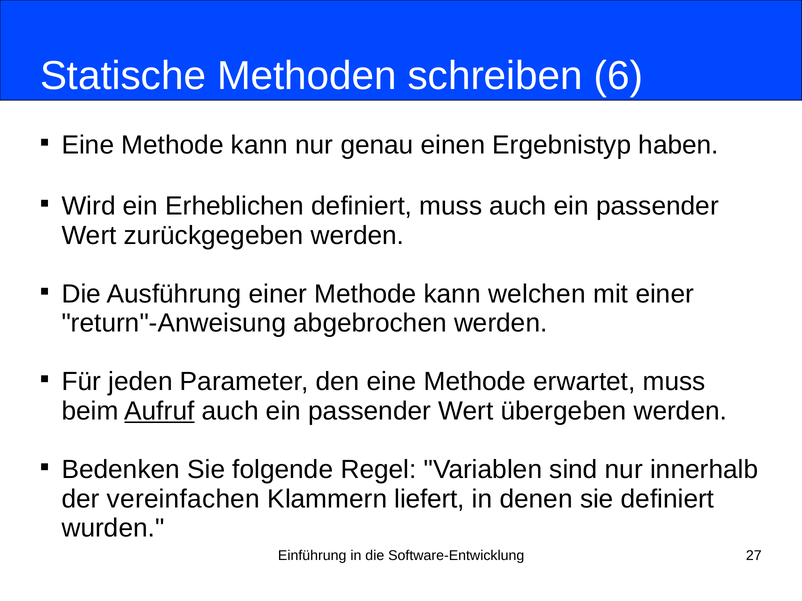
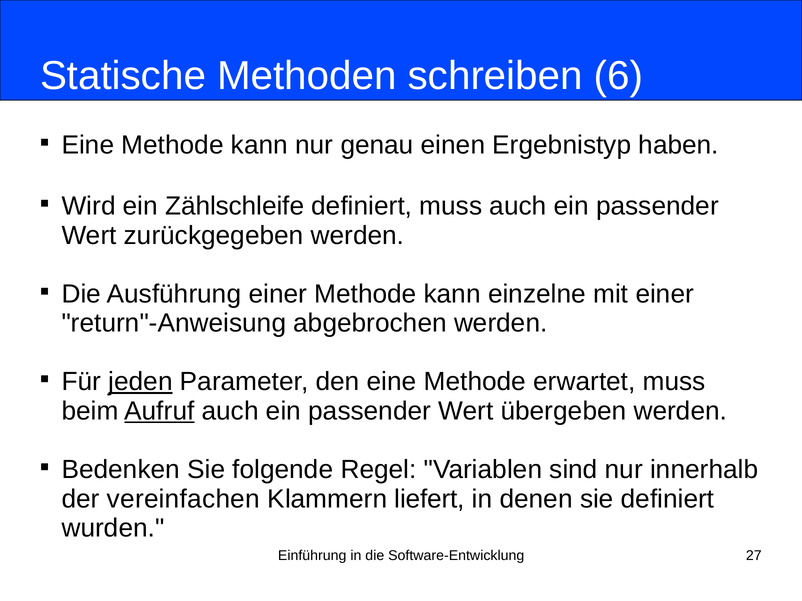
Erheblichen: Erheblichen -> Zählschleife
welchen: welchen -> einzelne
jeden underline: none -> present
